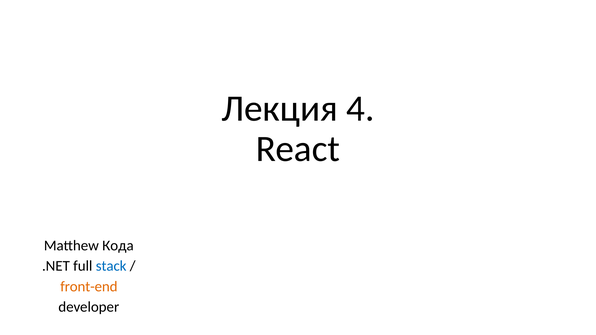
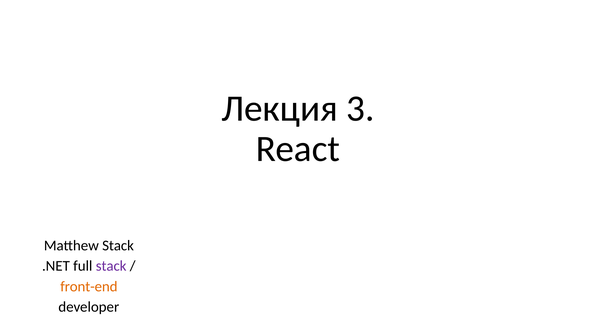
4: 4 -> 3
Matthew Кода: Кода -> Stack
stack at (111, 266) colour: blue -> purple
